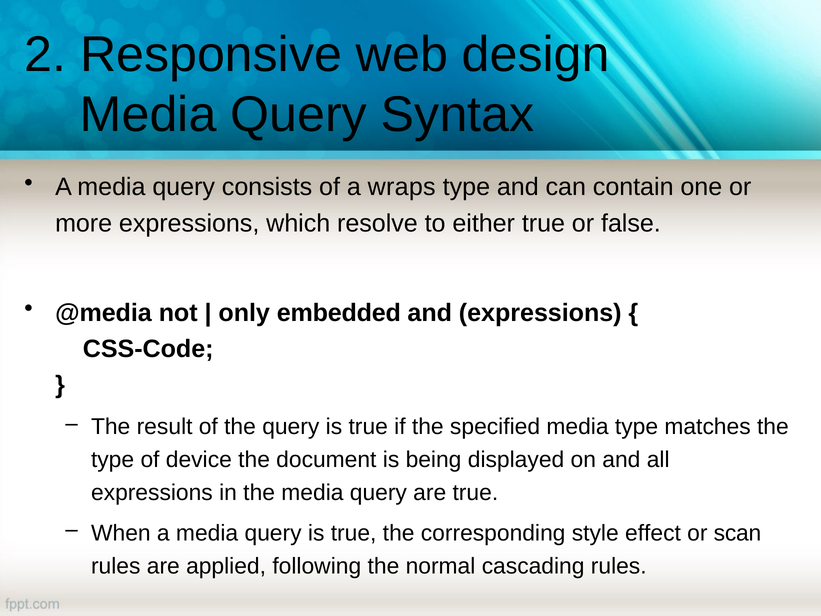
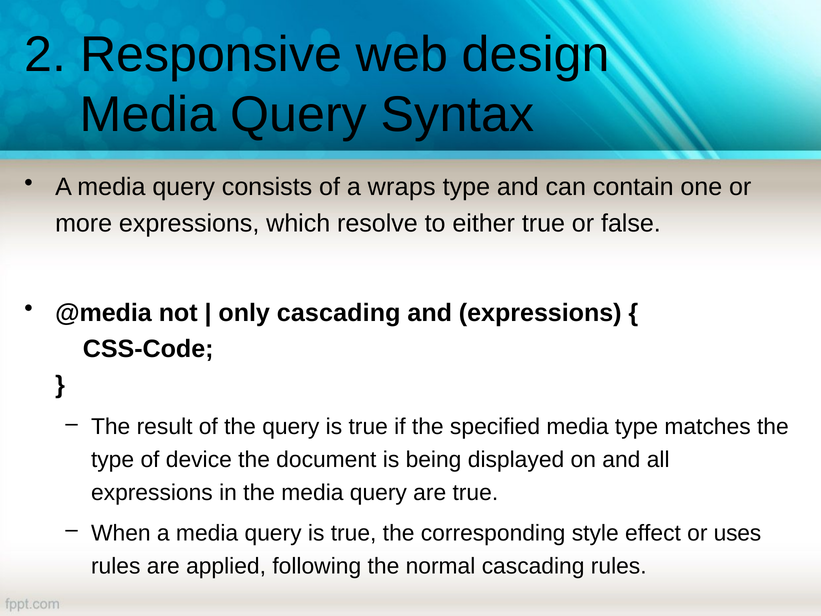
only embedded: embedded -> cascading
scan: scan -> uses
